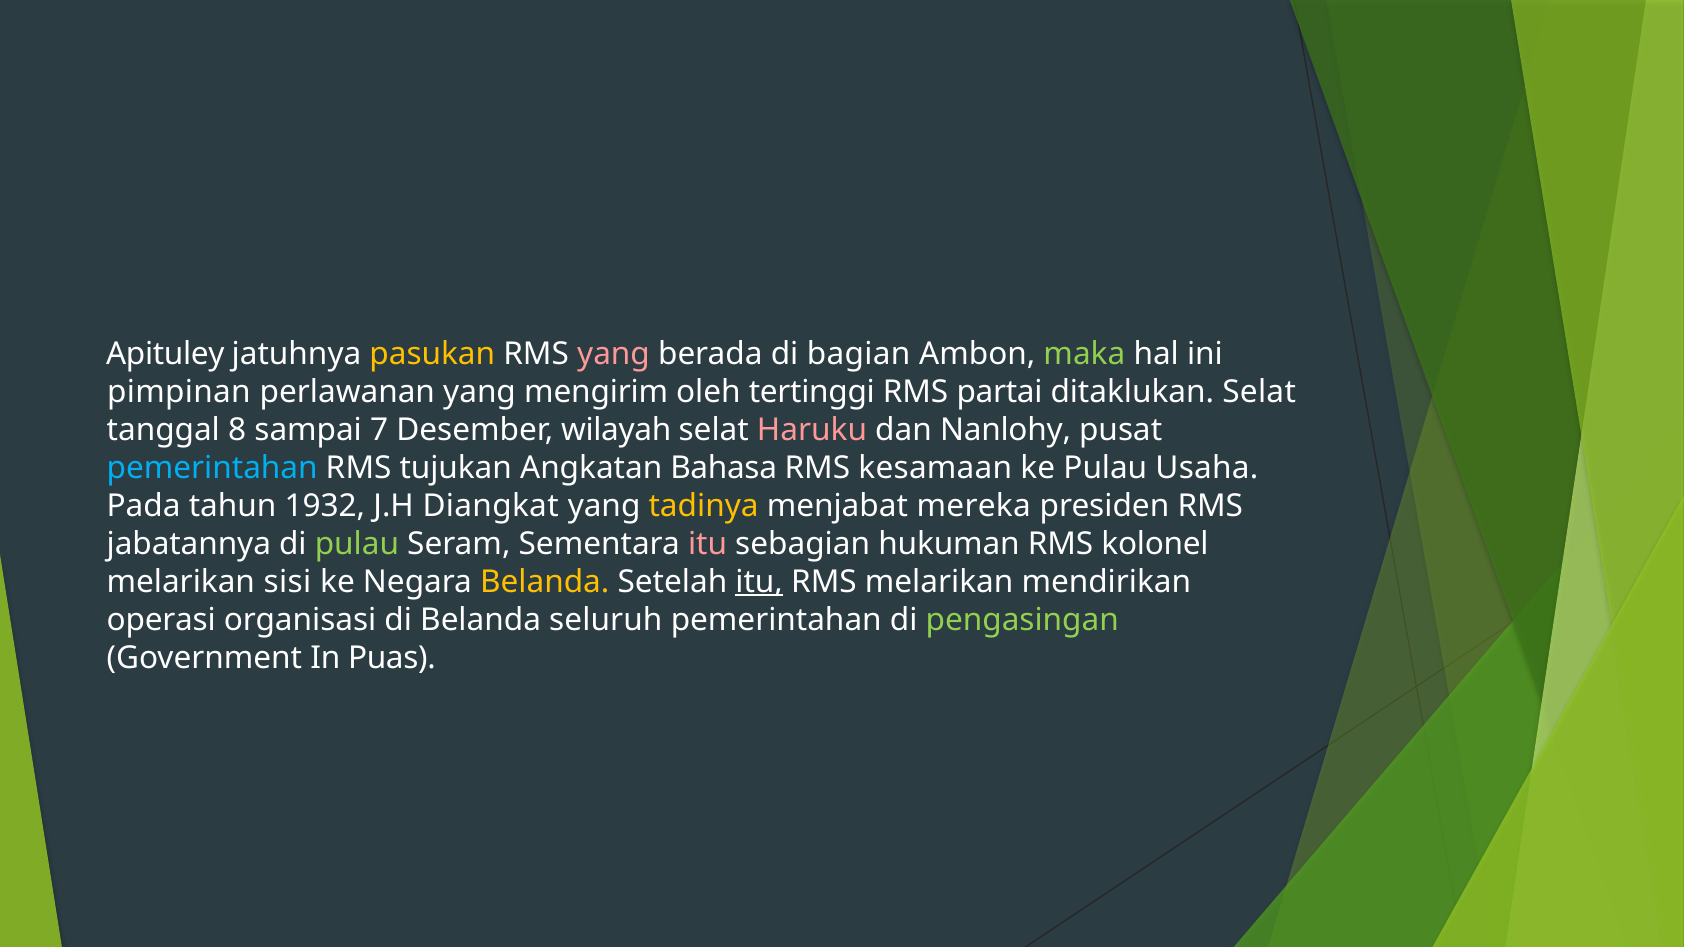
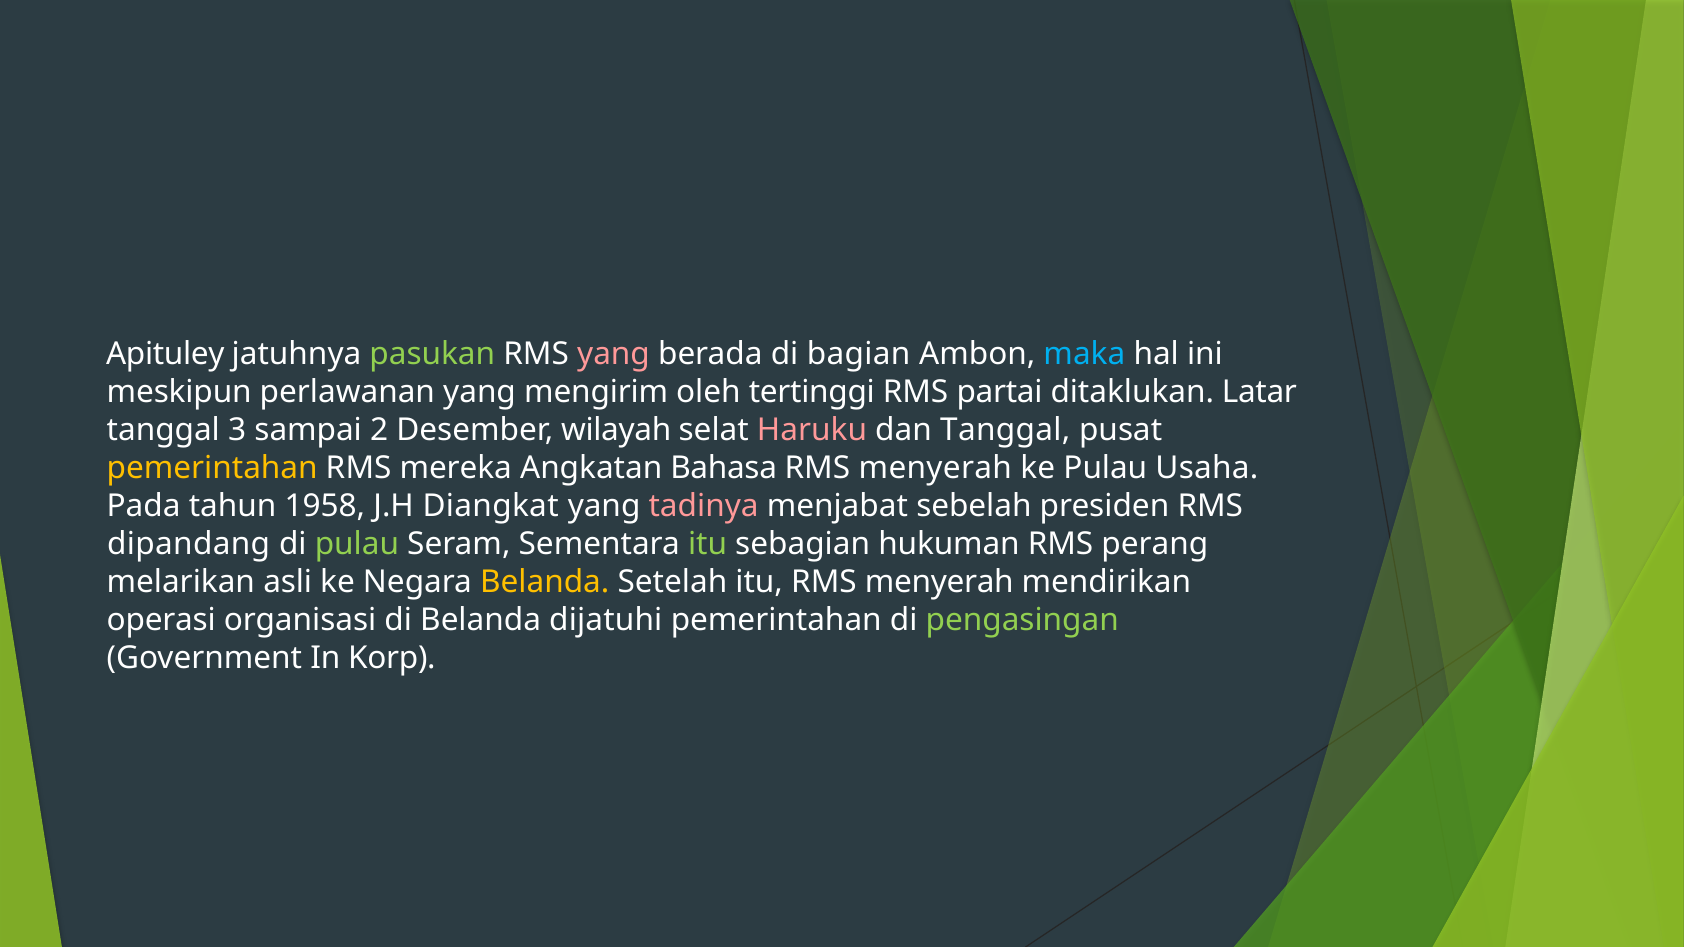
pasukan colour: yellow -> light green
maka colour: light green -> light blue
pimpinan: pimpinan -> meskipun
ditaklukan Selat: Selat -> Latar
8: 8 -> 3
7: 7 -> 2
dan Nanlohy: Nanlohy -> Tanggal
pemerintahan at (212, 468) colour: light blue -> yellow
tujukan: tujukan -> mereka
kesamaan at (935, 468): kesamaan -> menyerah
1932: 1932 -> 1958
tadinya colour: yellow -> pink
mereka: mereka -> sebelah
jabatannya: jabatannya -> dipandang
itu at (708, 544) colour: pink -> light green
kolonel: kolonel -> perang
sisi: sisi -> asli
itu at (759, 582) underline: present -> none
melarikan at (939, 582): melarikan -> menyerah
seluruh: seluruh -> dijatuhi
Puas: Puas -> Korp
